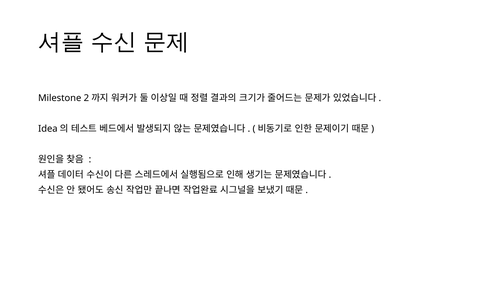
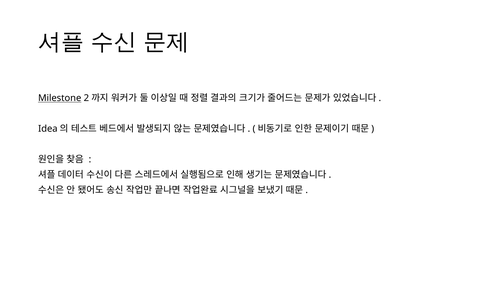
Milestone underline: none -> present
